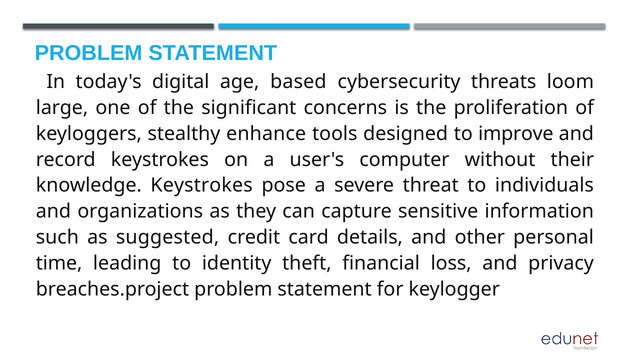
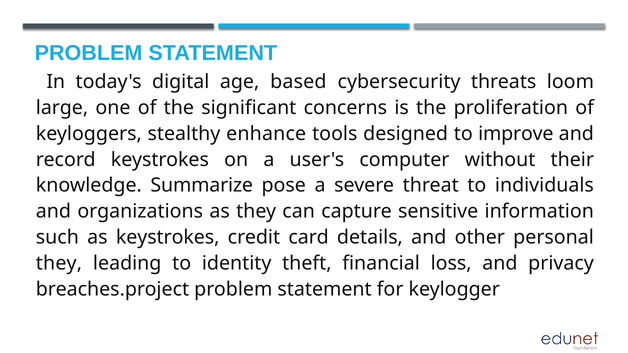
knowledge Keystrokes: Keystrokes -> Summarize
as suggested: suggested -> keystrokes
time at (59, 263): time -> they
